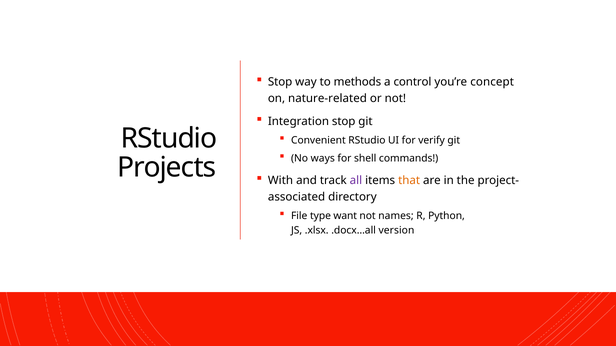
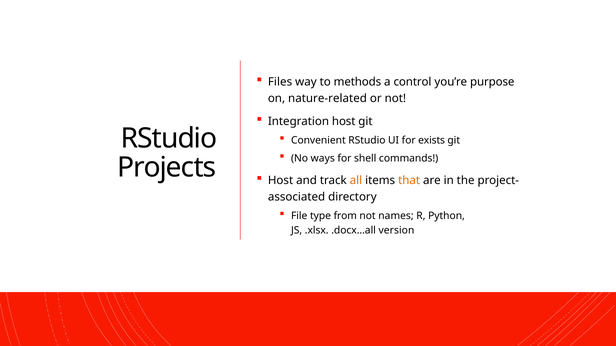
Stop at (280, 82): Stop -> Files
concept: concept -> purpose
Integration stop: stop -> host
verify: verify -> exists
With at (281, 181): With -> Host
all colour: purple -> orange
want: want -> from
